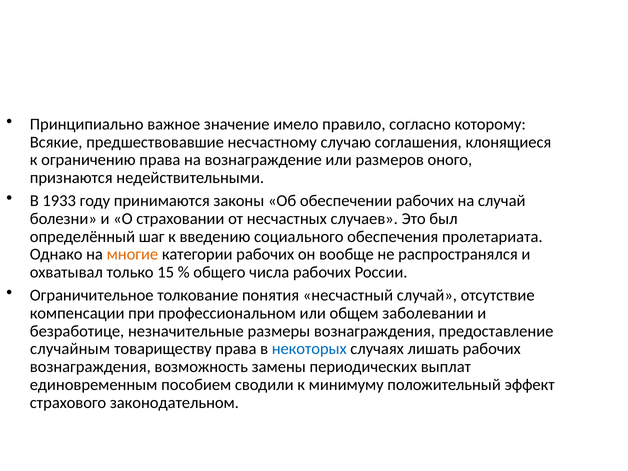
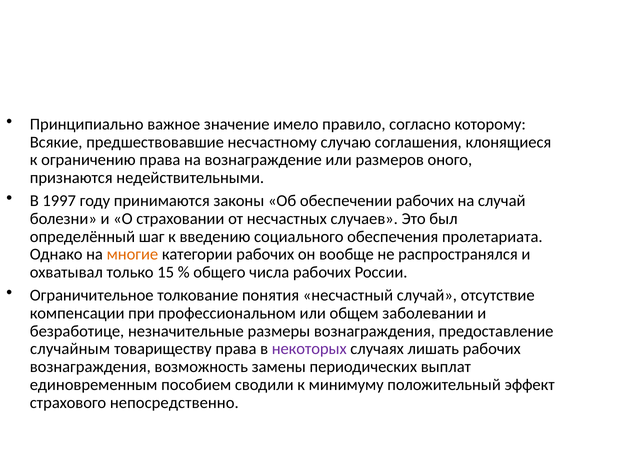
1933: 1933 -> 1997
некоторых colour: blue -> purple
законодательном: законодательном -> непосредственно
